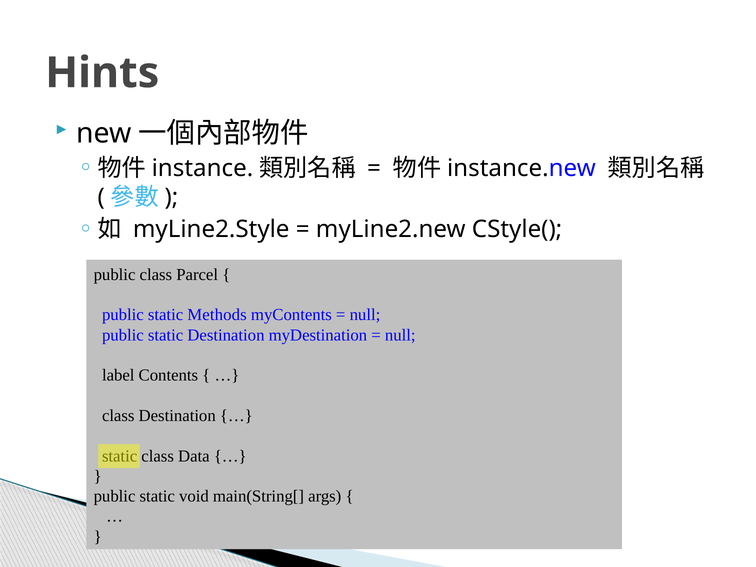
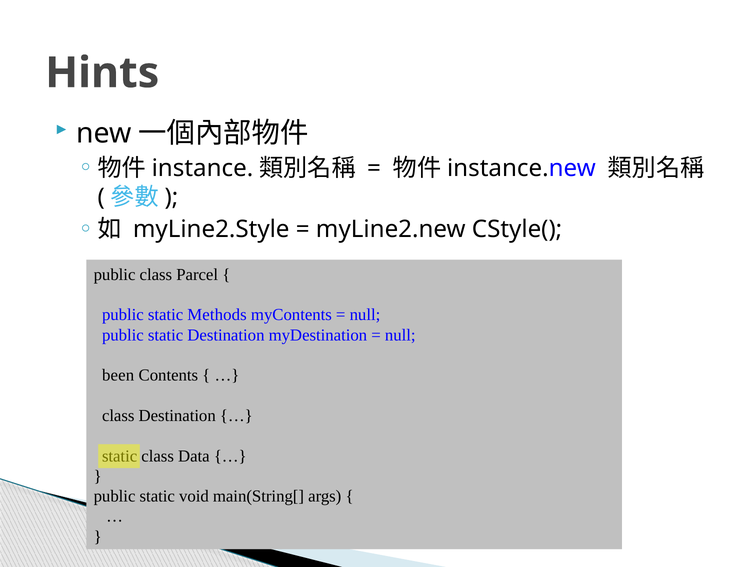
label: label -> been
